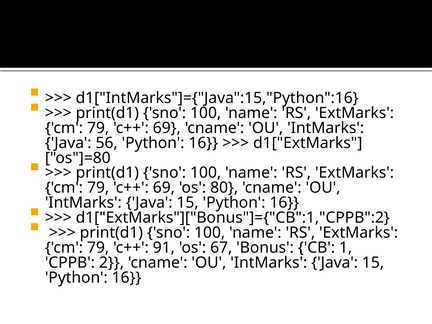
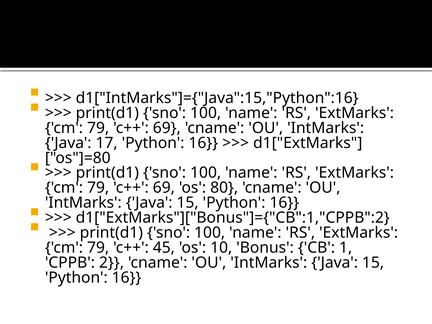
56: 56 -> 17
91: 91 -> 45
67: 67 -> 10
